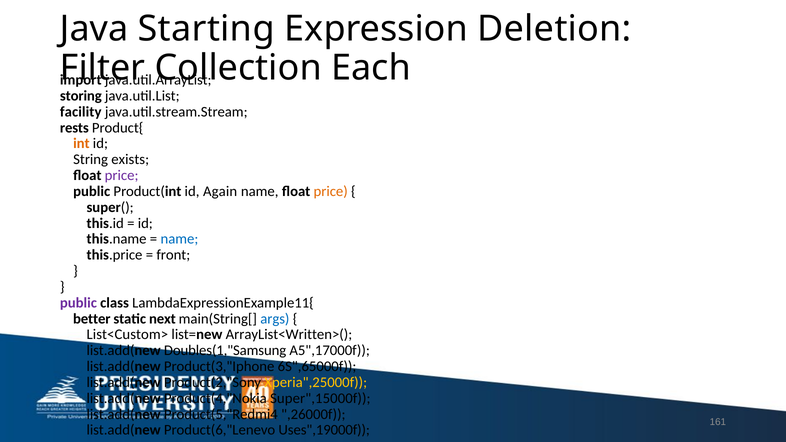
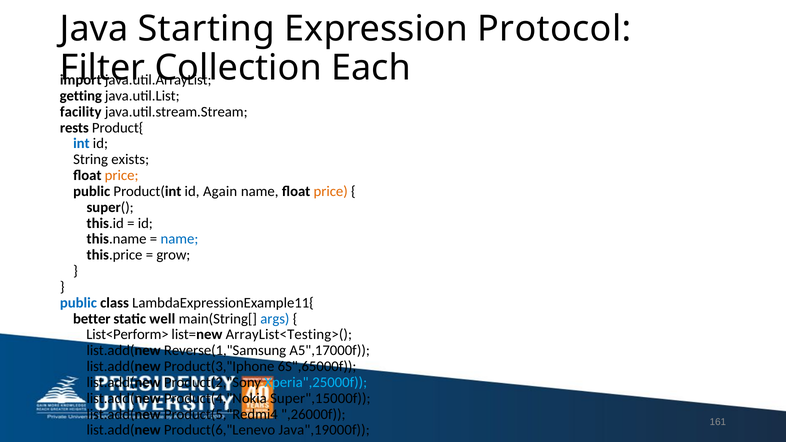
Deletion: Deletion -> Protocol
storing: storing -> getting
int colour: orange -> blue
price at (122, 175) colour: purple -> orange
front: front -> grow
public at (78, 303) colour: purple -> blue
next: next -> well
List<Custom>: List<Custom> -> List<Perform>
ArrayList<Written>(: ArrayList<Written>( -> ArrayList<Testing>(
Doubles(1,"Samsung: Doubles(1,"Samsung -> Reverse(1,"Samsung
Xperia",25000f colour: yellow -> light blue
Uses",19000f: Uses",19000f -> Java",19000f
